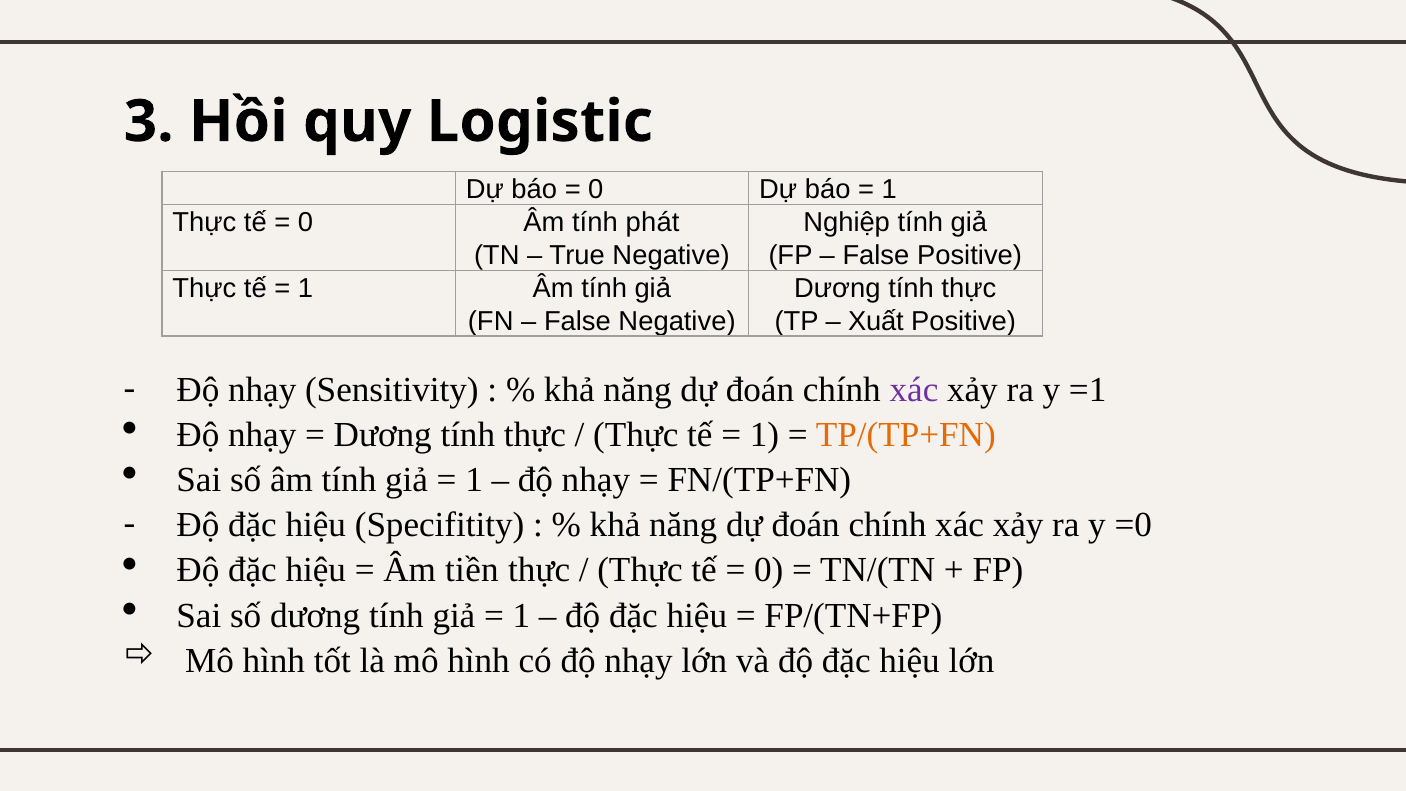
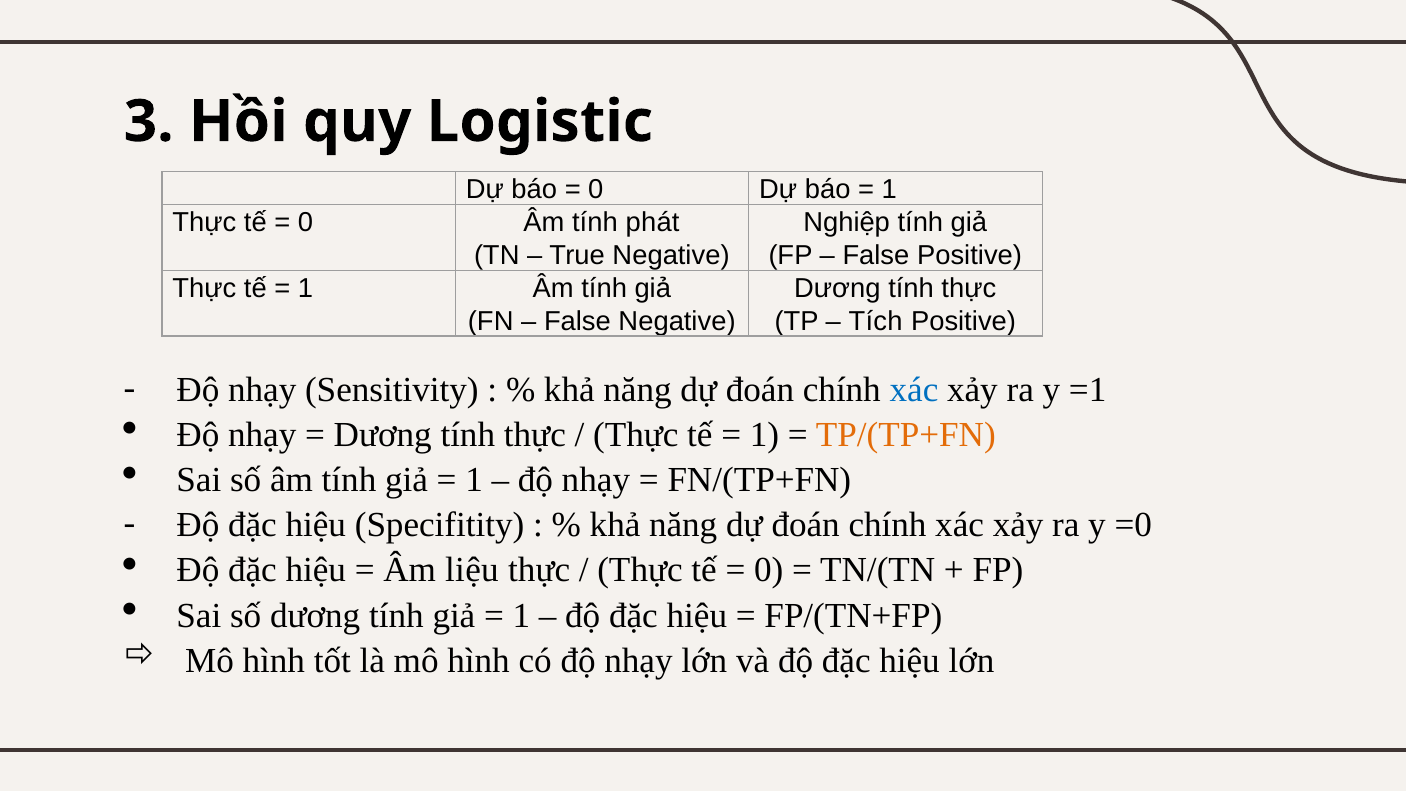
Xuất: Xuất -> Tích
xác at (914, 390) colour: purple -> blue
tiền: tiền -> liệu
